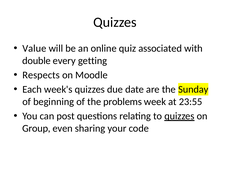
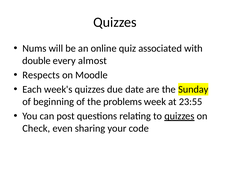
Value: Value -> Nums
getting: getting -> almost
Group: Group -> Check
